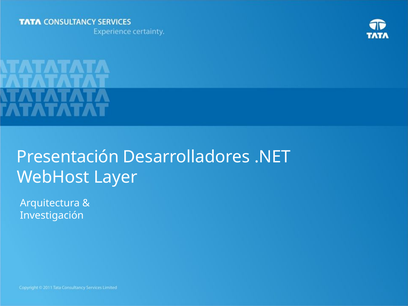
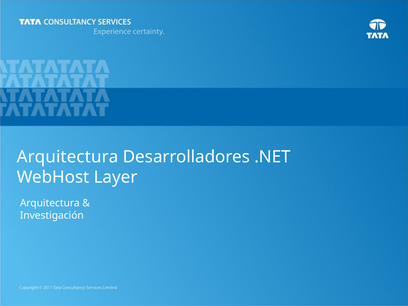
Presentación at (68, 157): Presentación -> Arquitectura
